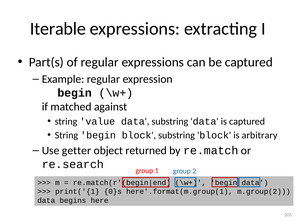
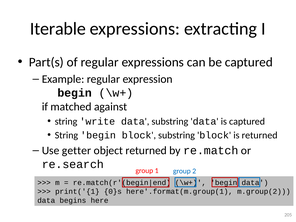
value: value -> write
is arbitrary: arbitrary -> returned
